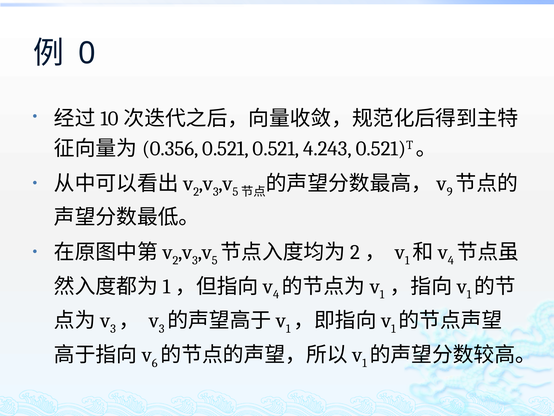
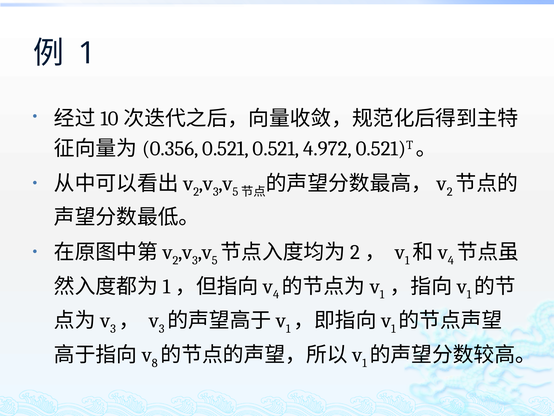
0 at (87, 53): 0 -> 1
4.243: 4.243 -> 4.972
9 at (450, 192): 9 -> 2
6: 6 -> 8
